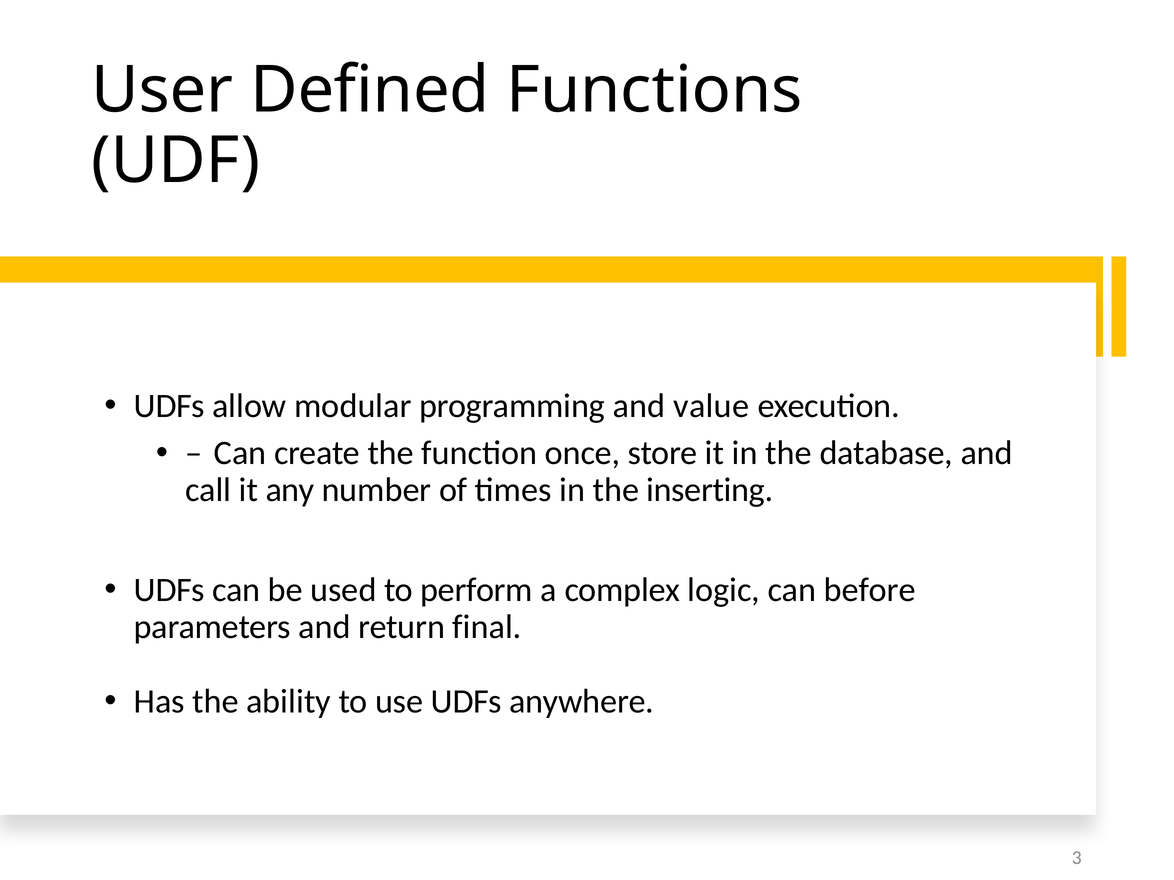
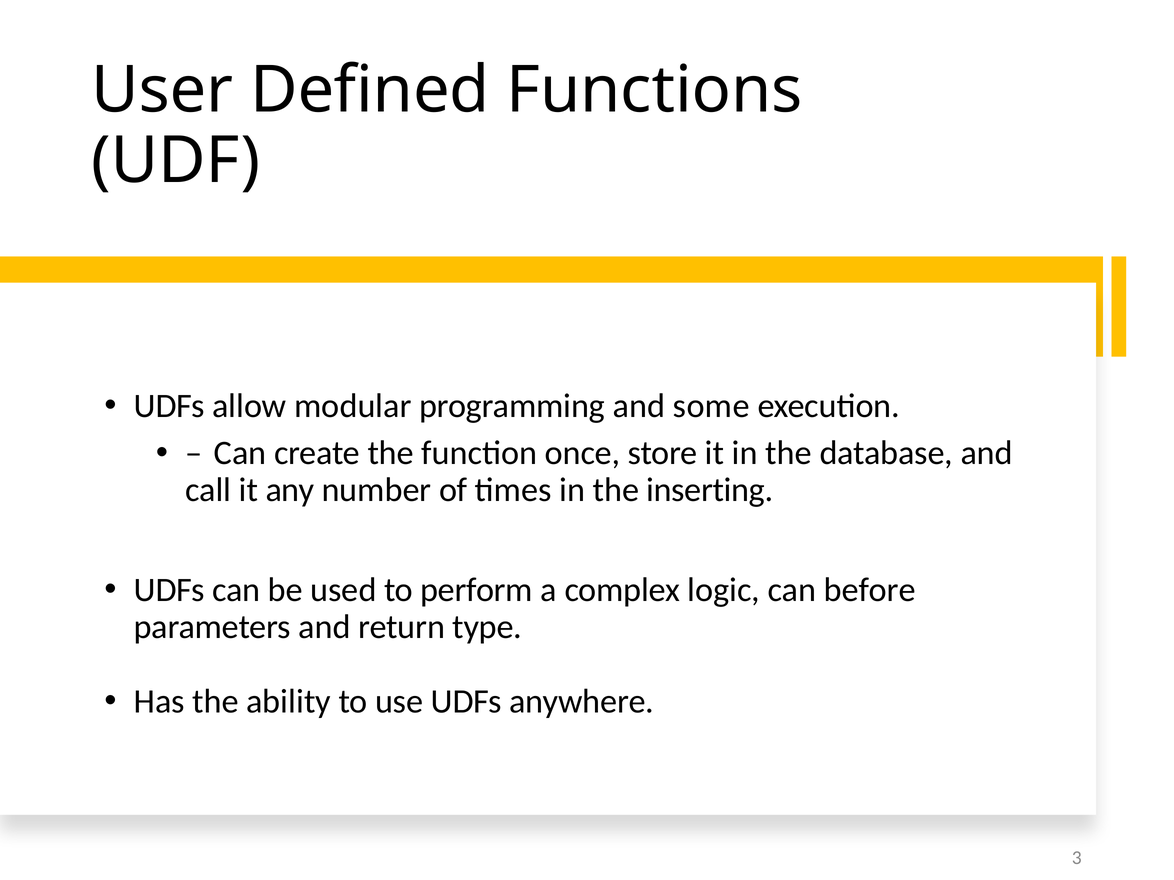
value: value -> some
final: final -> type
